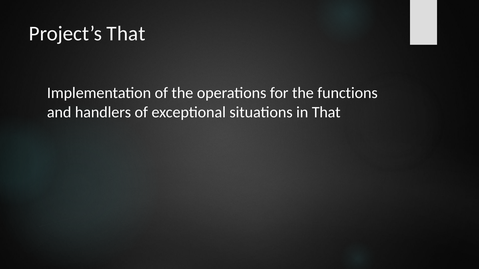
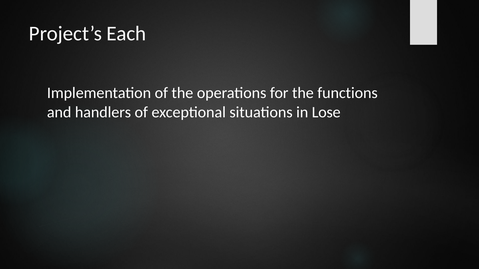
Project’s That: That -> Each
in That: That -> Lose
